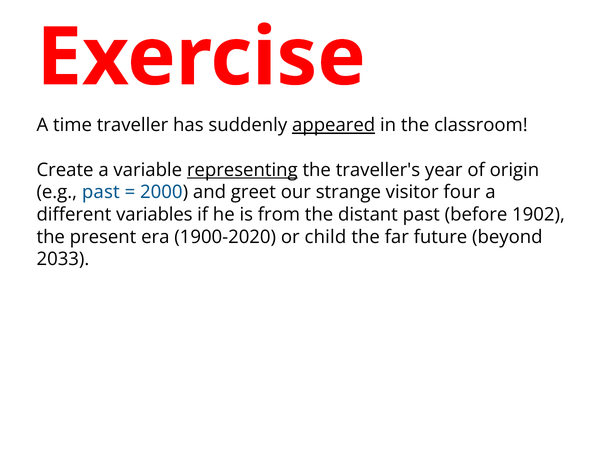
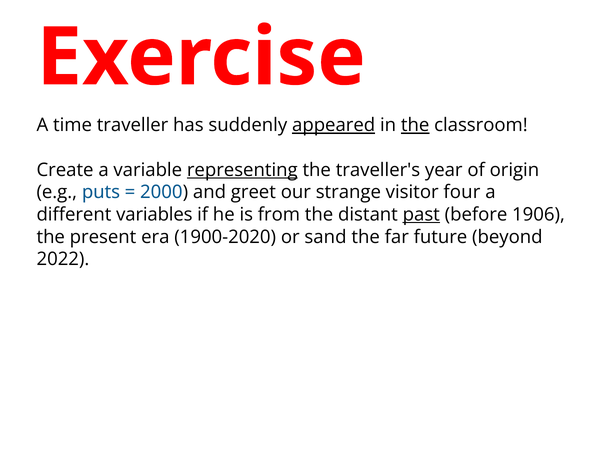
the at (415, 125) underline: none -> present
e.g past: past -> puts
past at (421, 214) underline: none -> present
1902: 1902 -> 1906
child: child -> sand
2033: 2033 -> 2022
